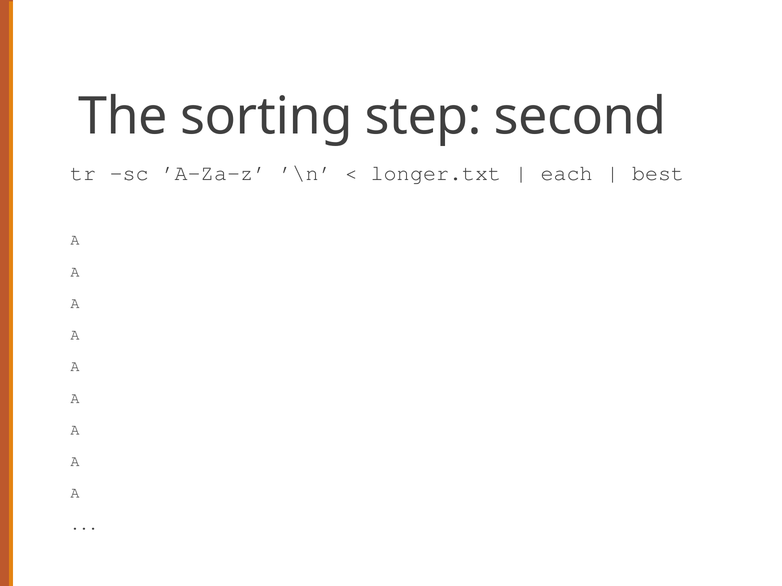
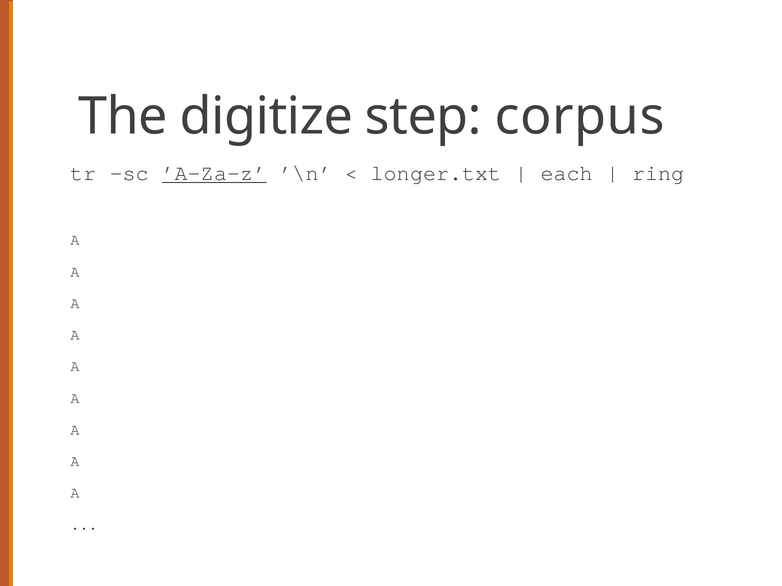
sorting: sorting -> digitize
second: second -> corpus
’A-Za-z underline: none -> present
best: best -> ring
